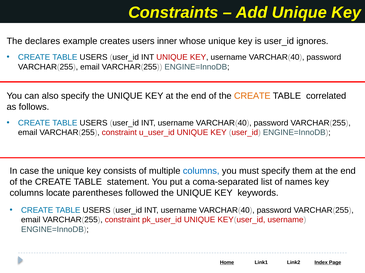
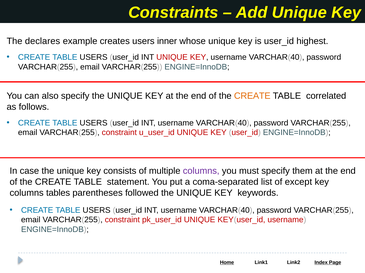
ignores: ignores -> highest
columns at (201, 171) colour: blue -> purple
names: names -> except
locate: locate -> tables
